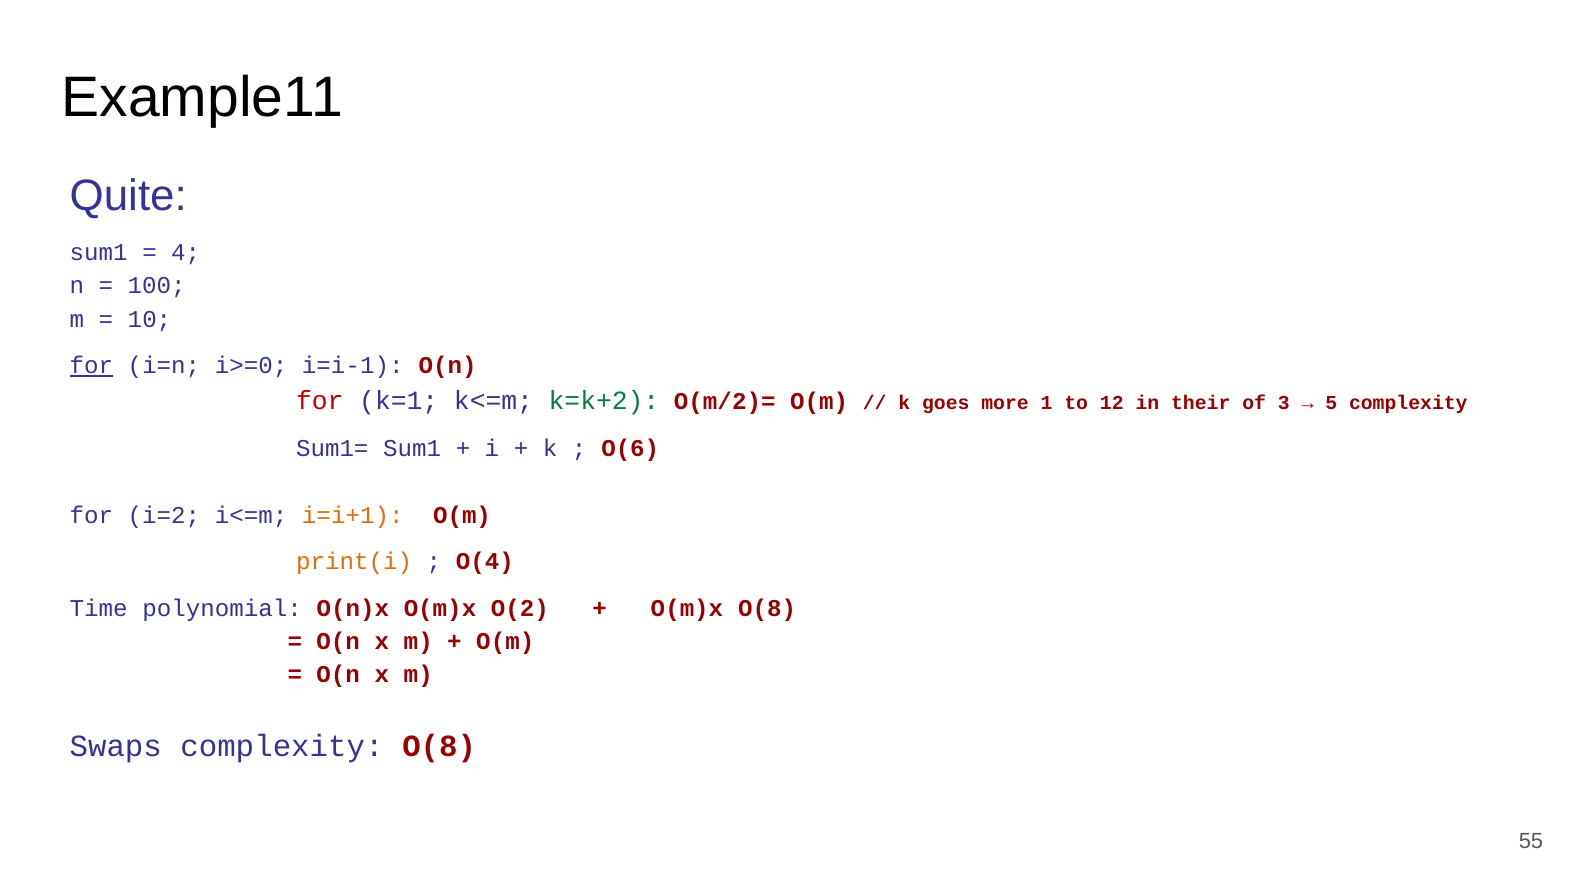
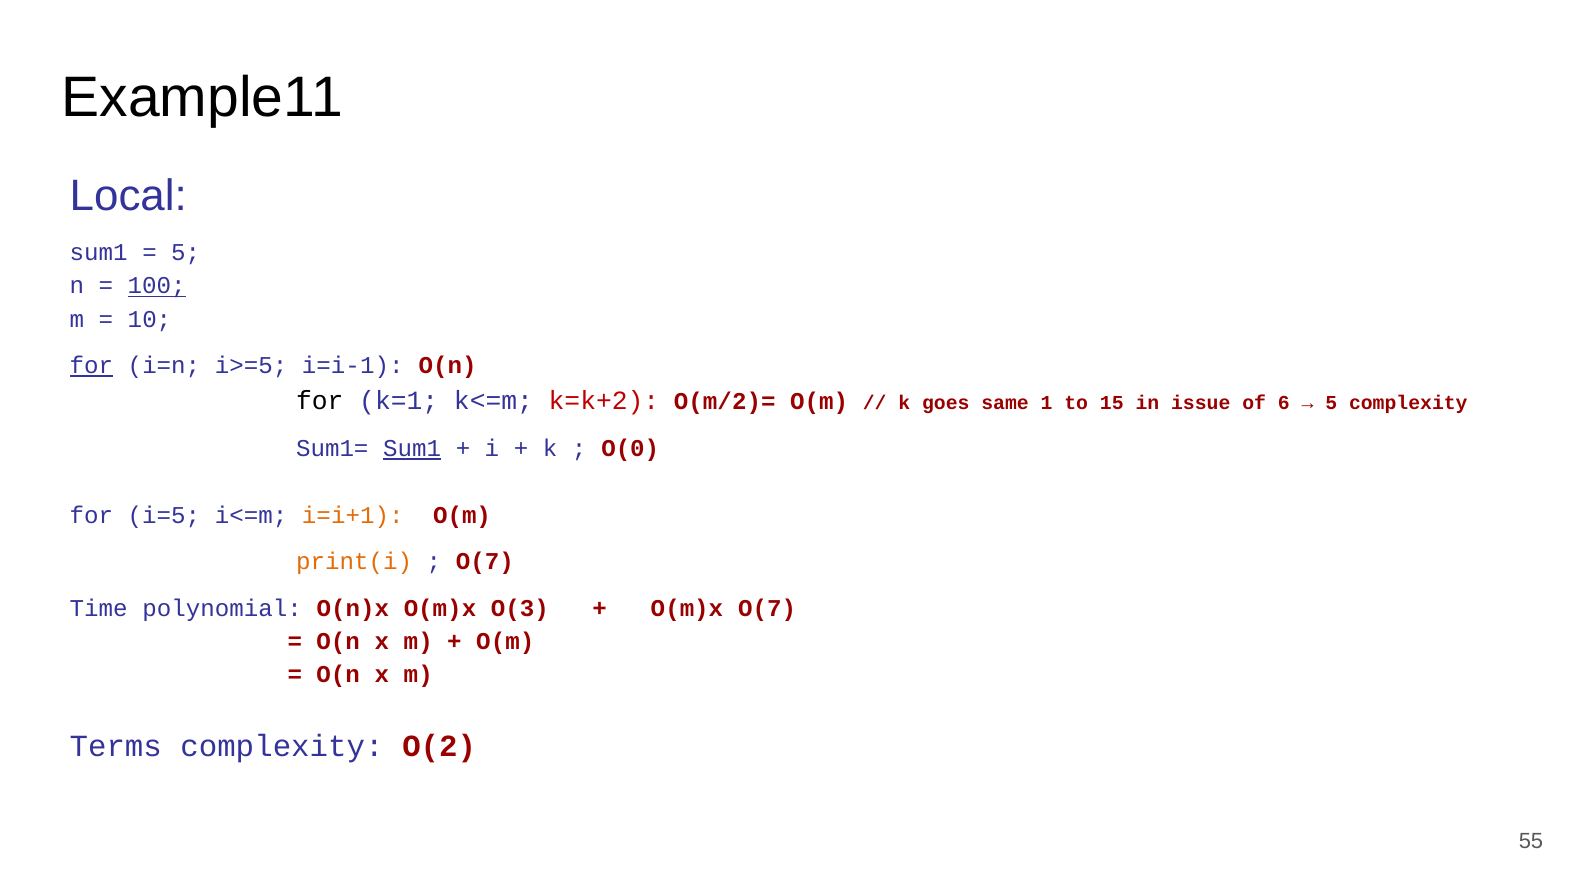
Quite: Quite -> Local
4 at (186, 253): 4 -> 5
100 underline: none -> present
i>=0: i>=0 -> i>=5
for at (320, 401) colour: red -> black
k=k+2 colour: green -> red
more: more -> same
12: 12 -> 15
their: their -> issue
3: 3 -> 6
Sum1 at (412, 448) underline: none -> present
O(6: O(6 -> O(0
i=2: i=2 -> i=5
O(4 at (485, 561): O(4 -> O(7
O(2: O(2 -> O(3
O(m)x O(8: O(8 -> O(7
Swaps: Swaps -> Terms
complexity O(8: O(8 -> O(2
